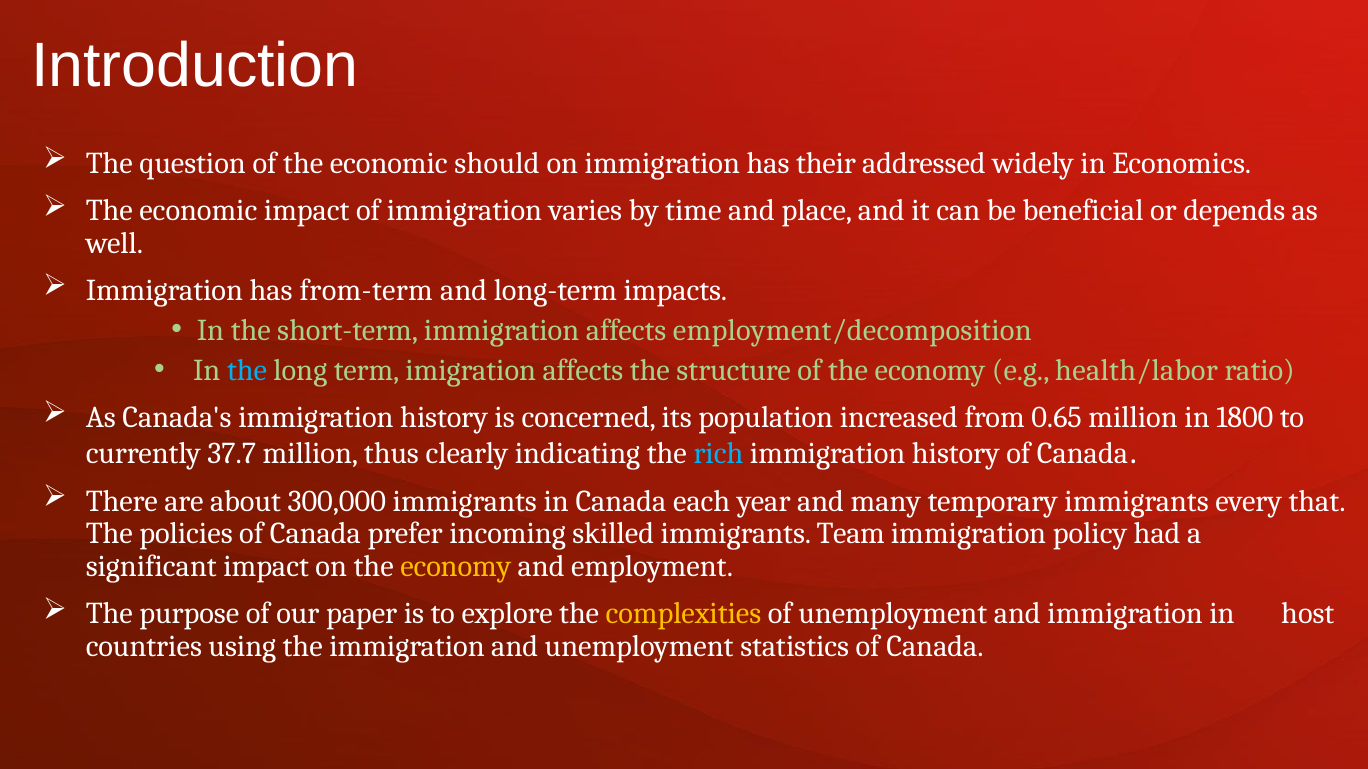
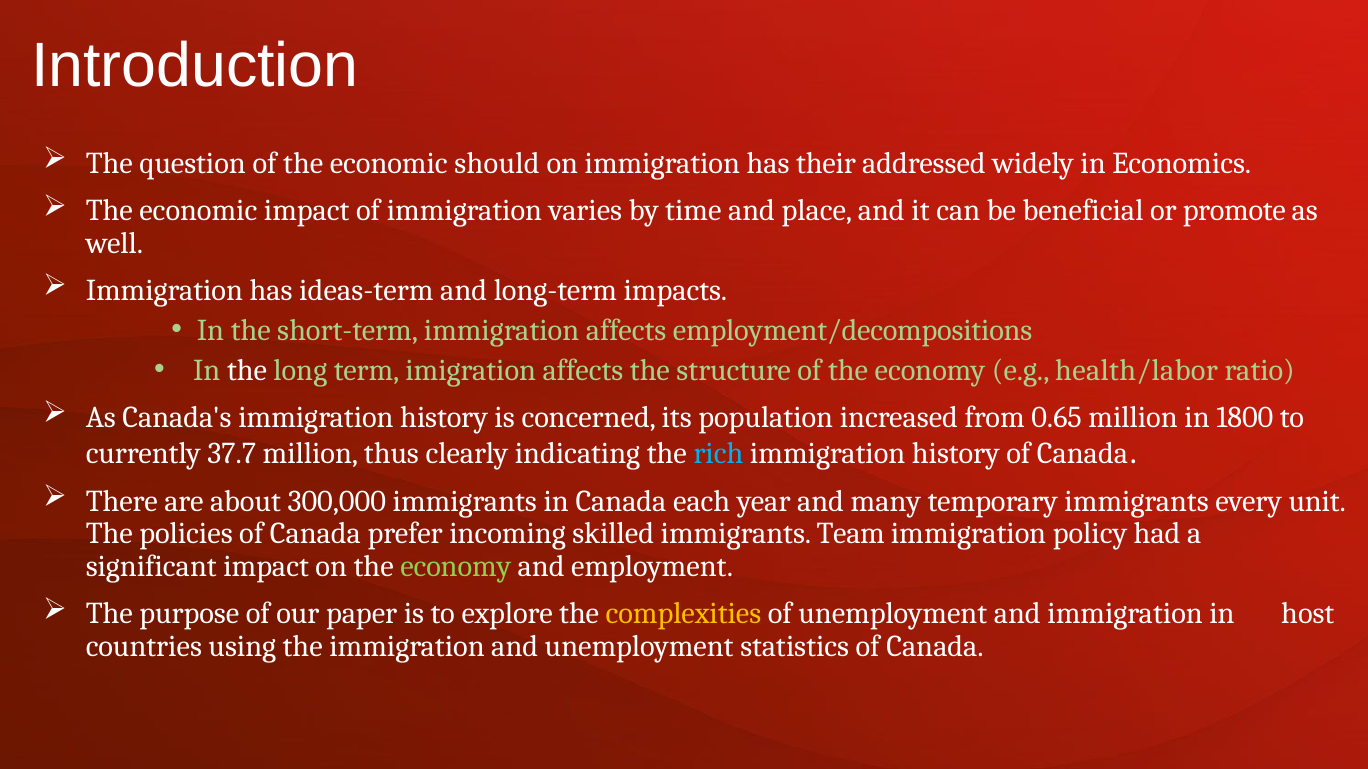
depends: depends -> promote
from-term: from-term -> ideas-term
employment/decomposition: employment/decomposition -> employment/decompositions
the at (247, 370) colour: light blue -> white
that: that -> unit
economy at (456, 567) colour: yellow -> light green
